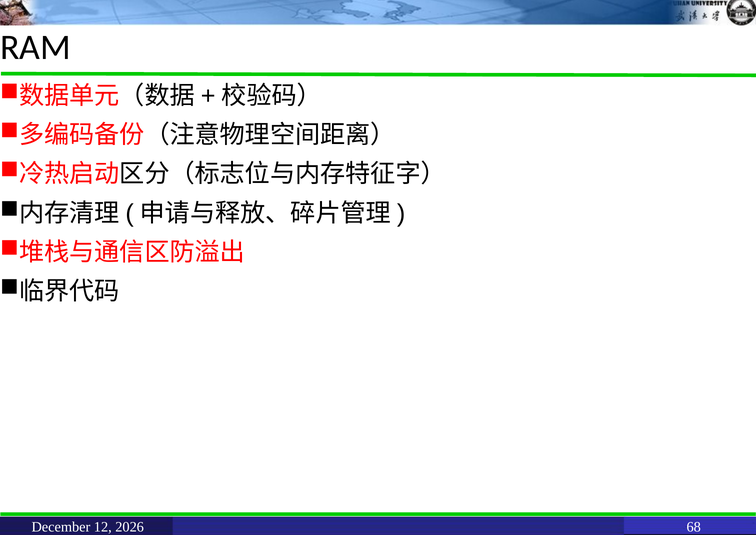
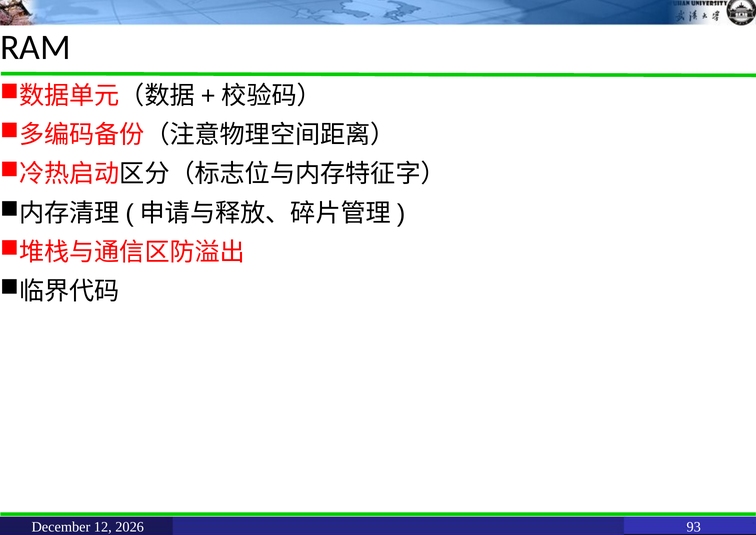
68: 68 -> 93
